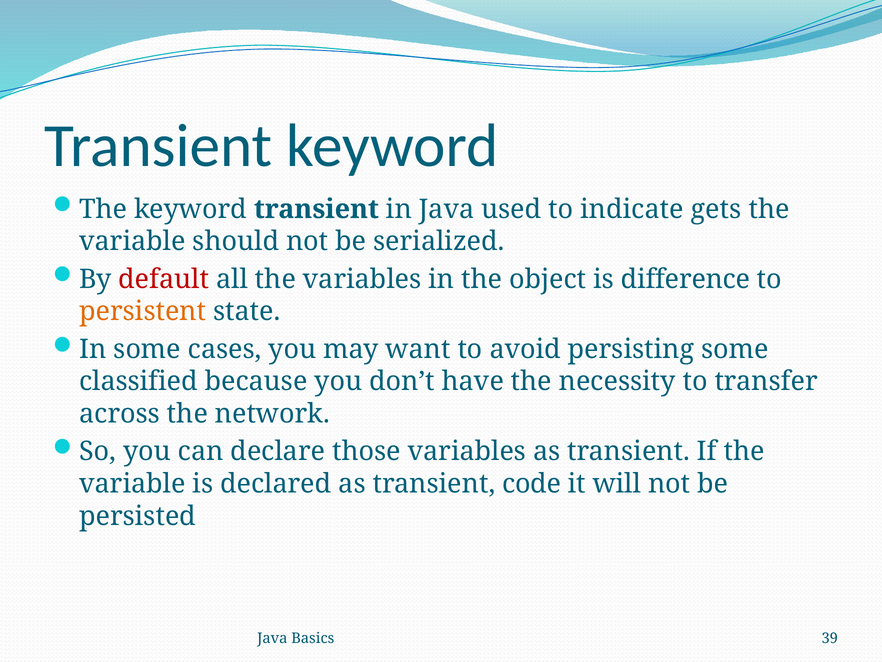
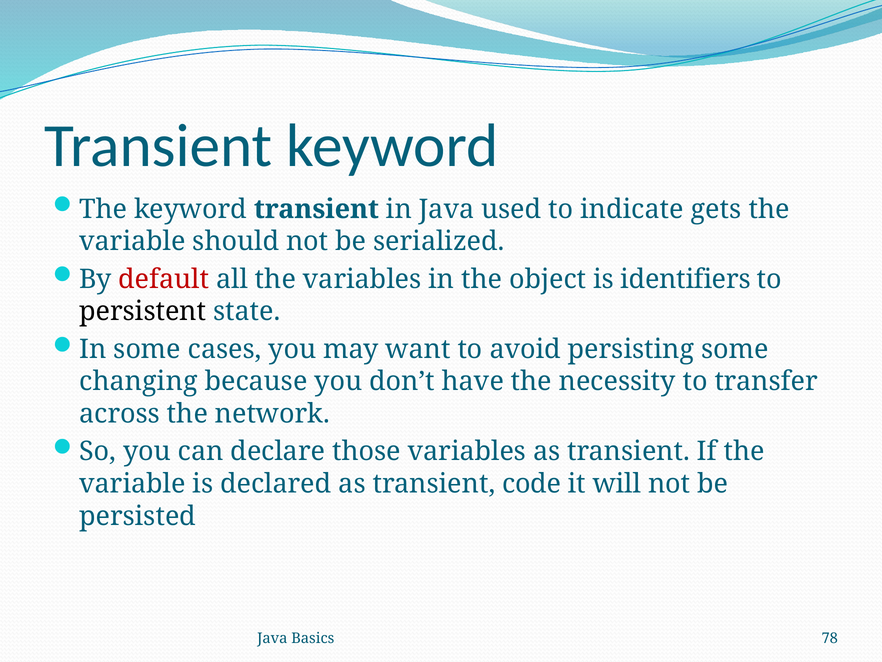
difference: difference -> identifiers
persistent colour: orange -> black
classified: classified -> changing
39: 39 -> 78
